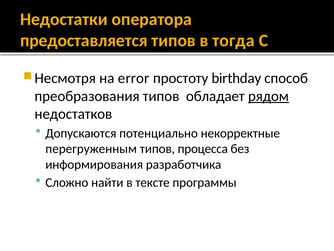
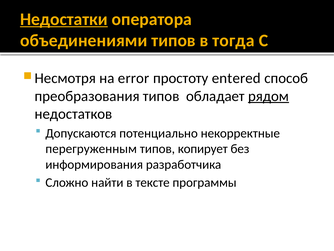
Недостатки underline: none -> present
предоставляется: предоставляется -> объединениями
birthday: birthday -> entered
процесса: процесса -> копирует
